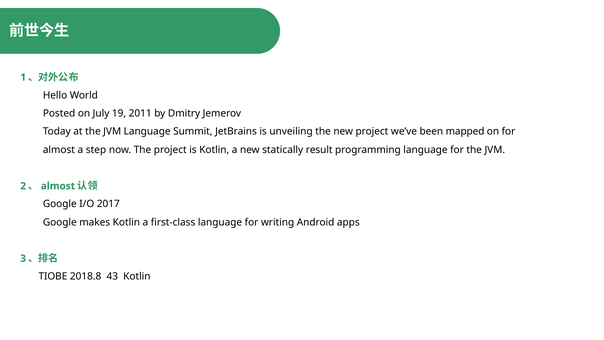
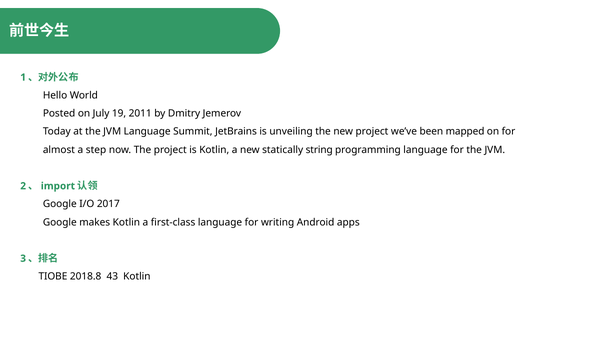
result: result -> string
almost at (58, 186): almost -> import
